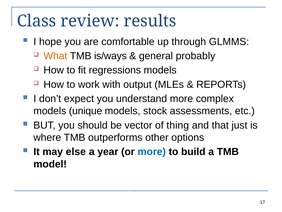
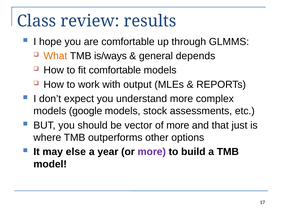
probably: probably -> depends
fit regressions: regressions -> comfortable
unique: unique -> google
of thing: thing -> more
more at (152, 151) colour: blue -> purple
